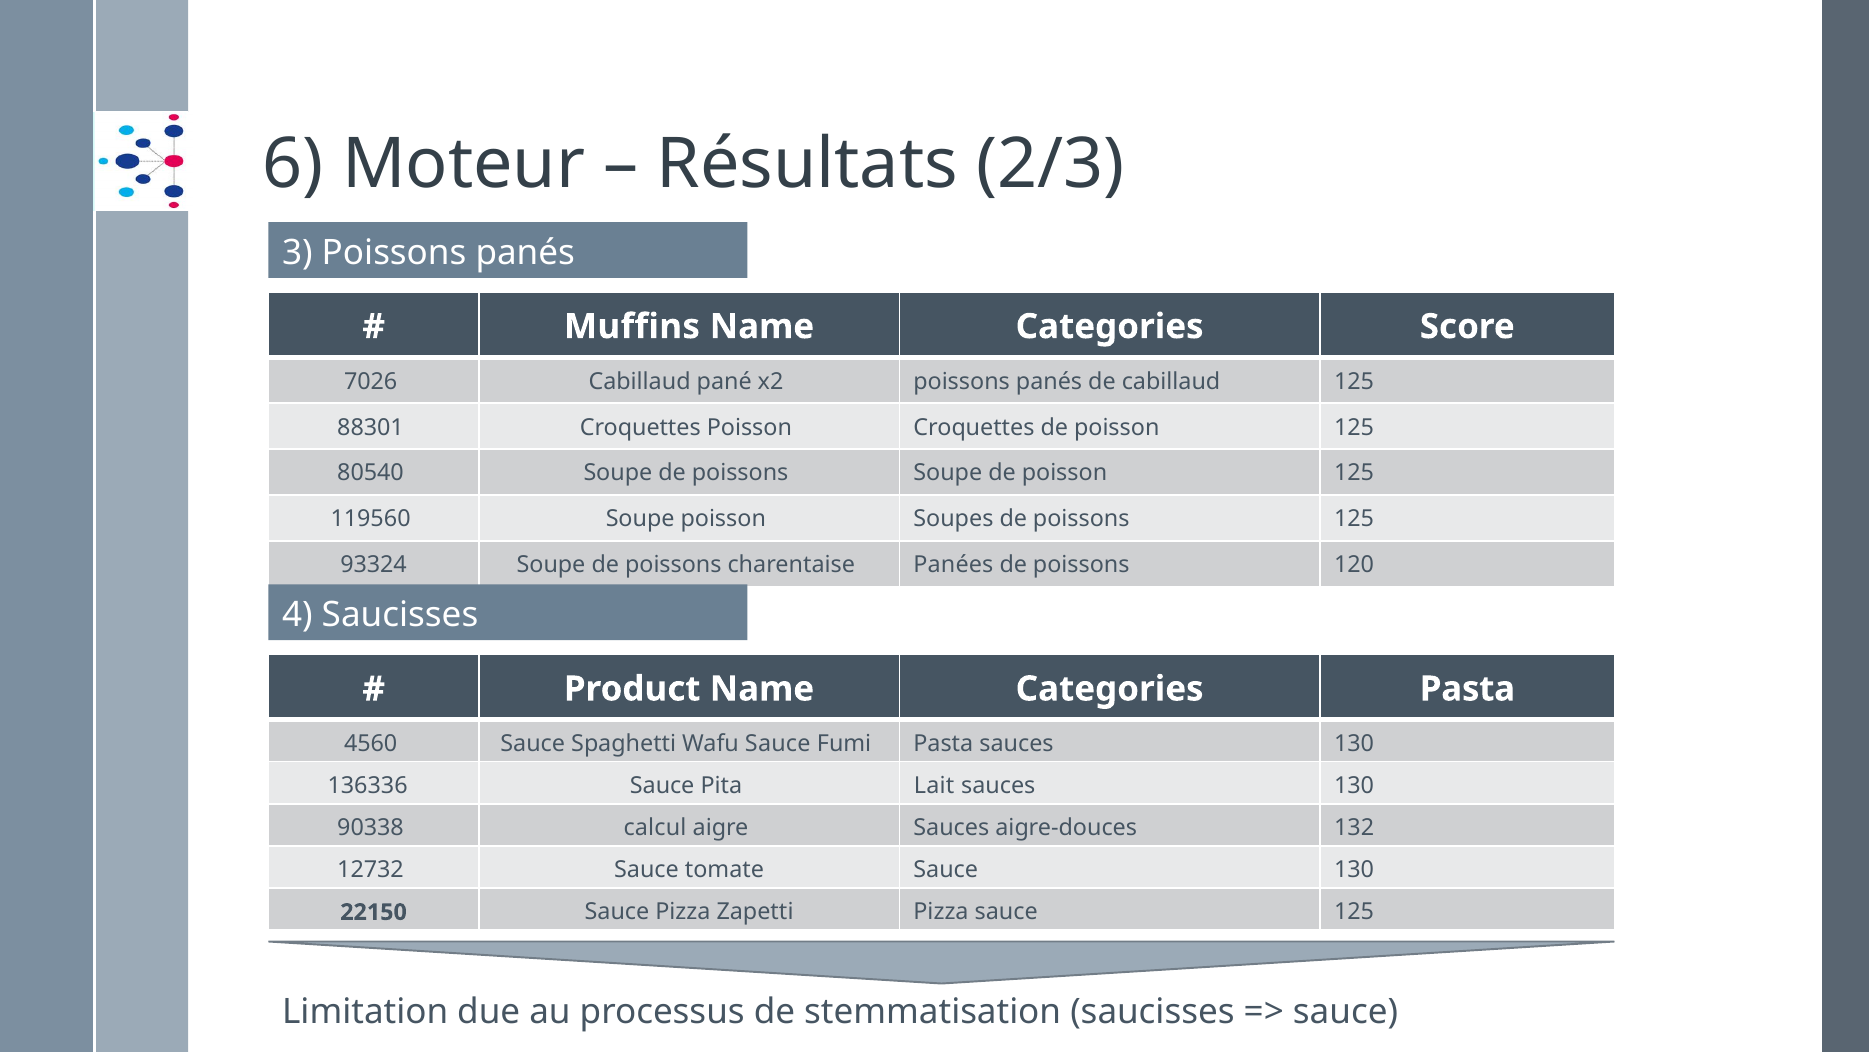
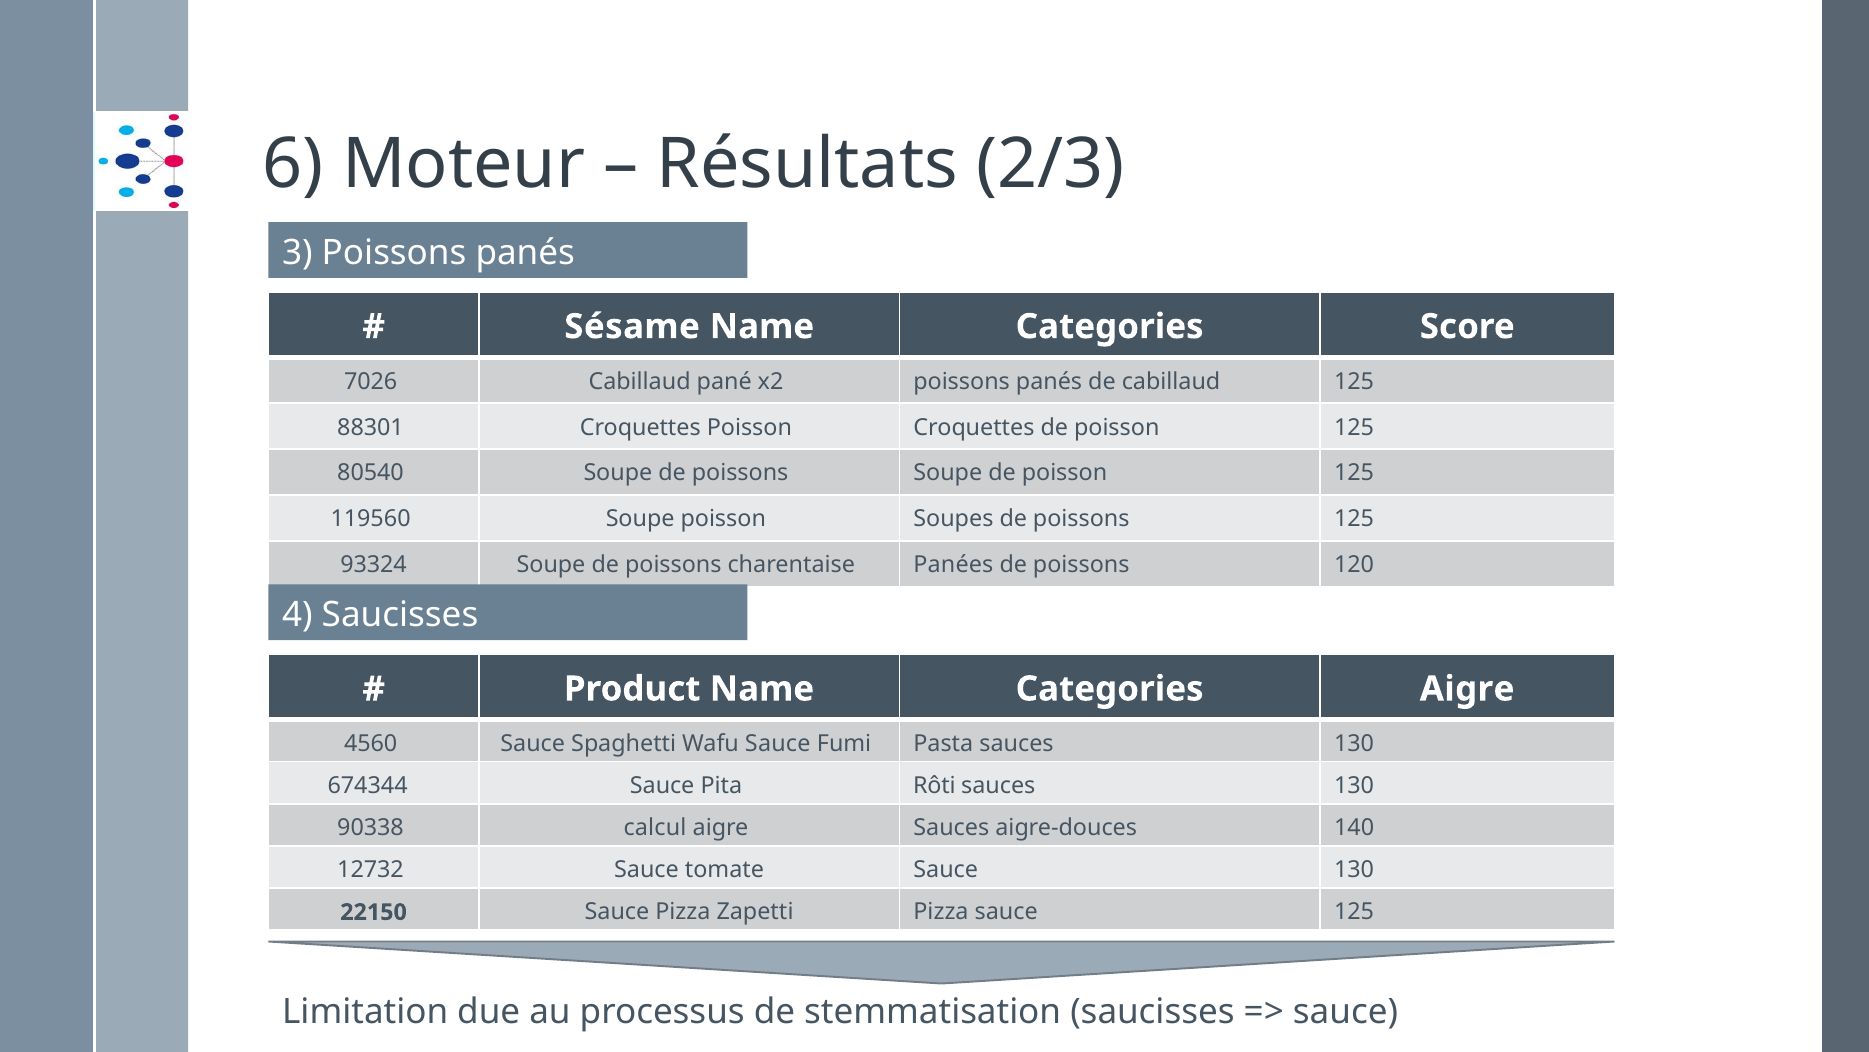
Muffins: Muffins -> Sésame
Categories Pasta: Pasta -> Aigre
136336: 136336 -> 674344
Lait: Lait -> Rôti
132: 132 -> 140
